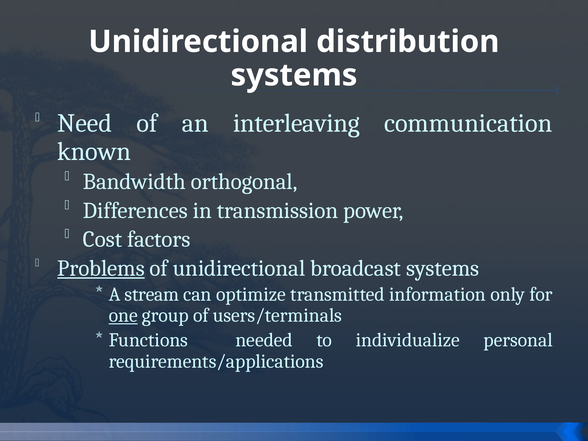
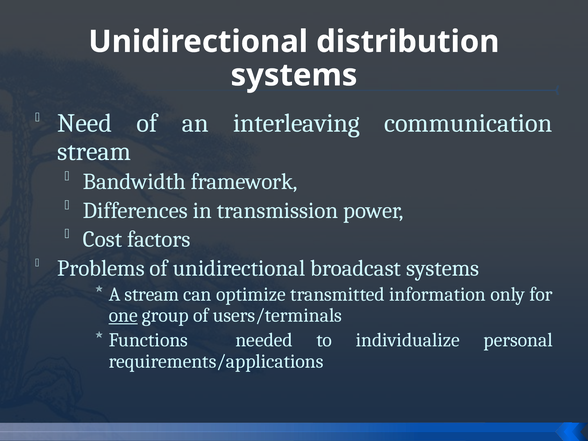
known at (94, 152): known -> stream
orthogonal: orthogonal -> framework
Problems underline: present -> none
